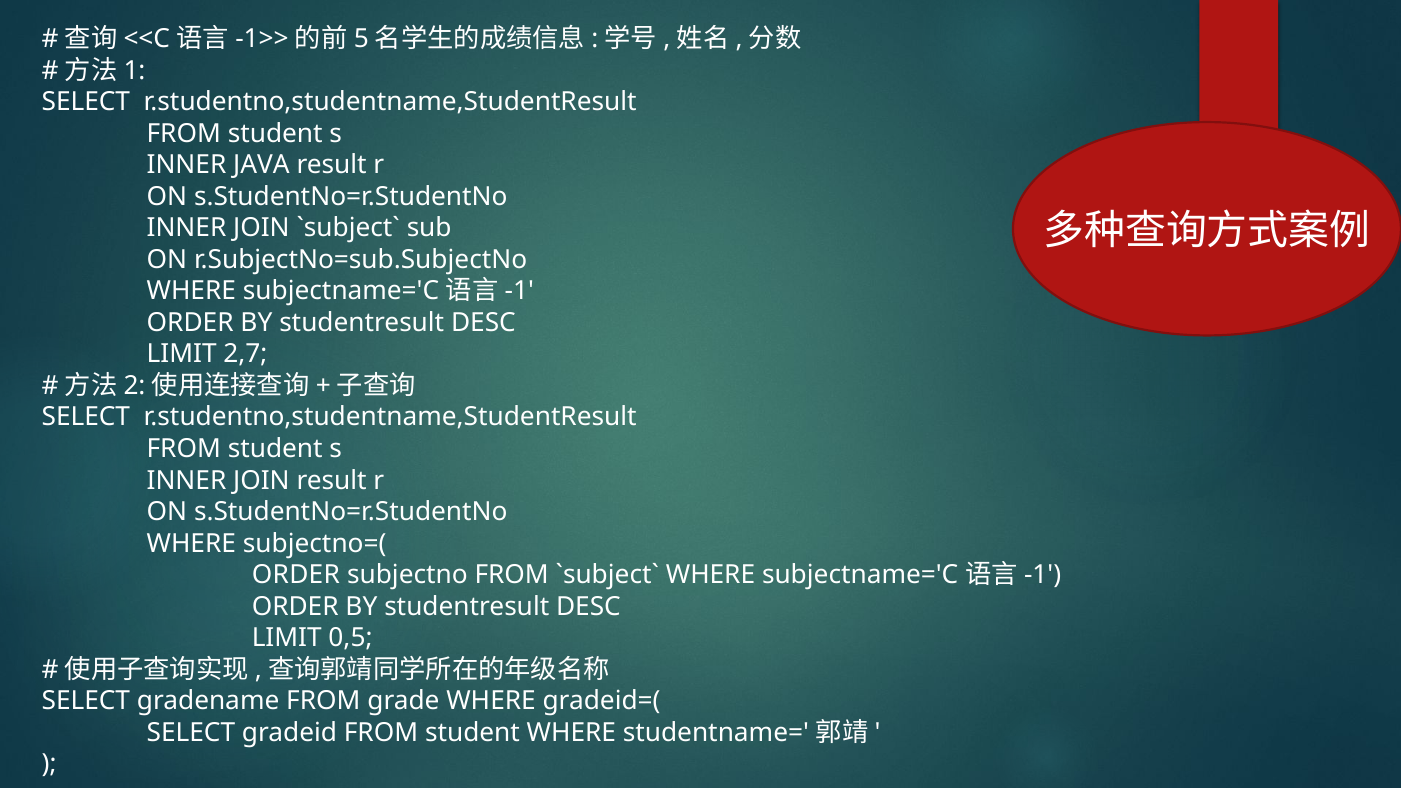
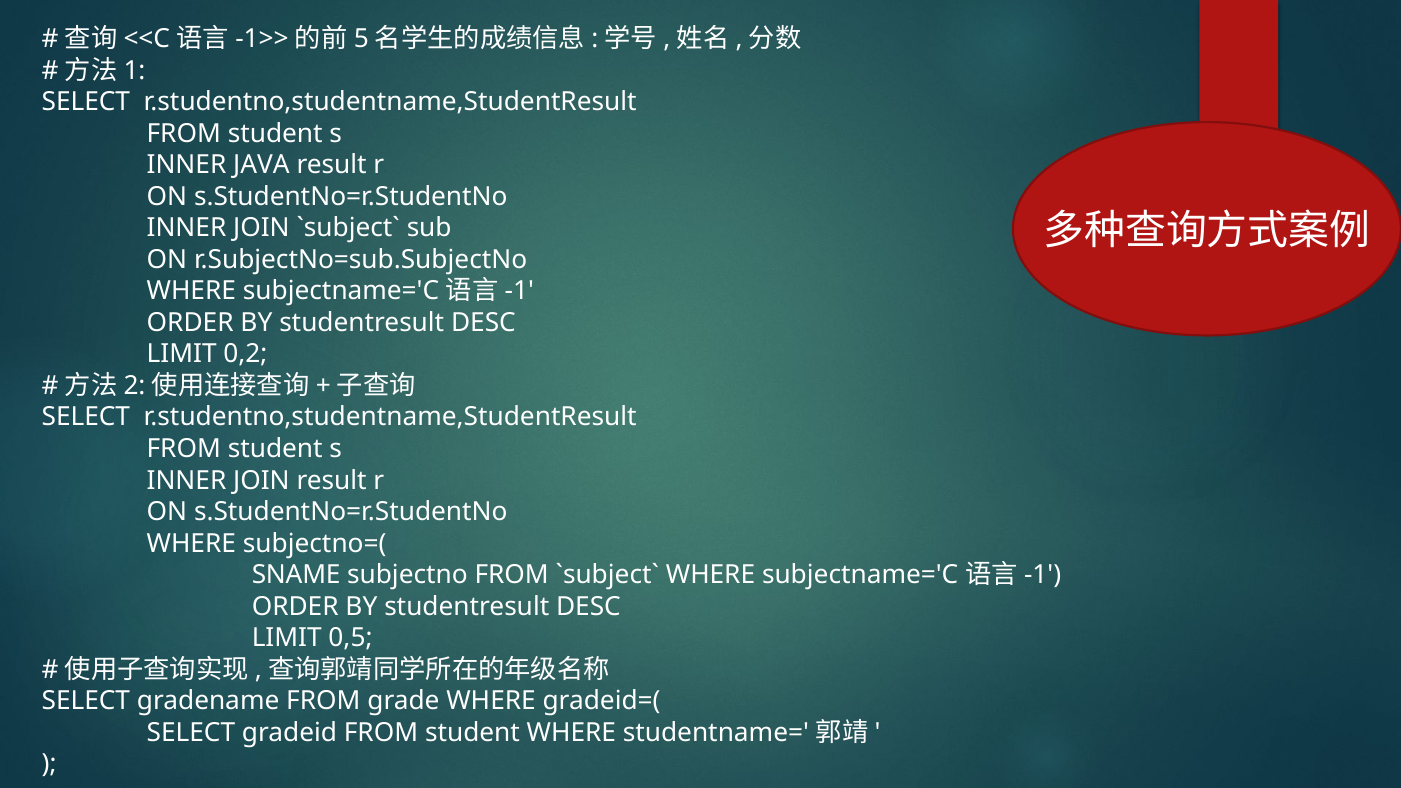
2,7: 2,7 -> 0,2
ORDER at (296, 575): ORDER -> SNAME
